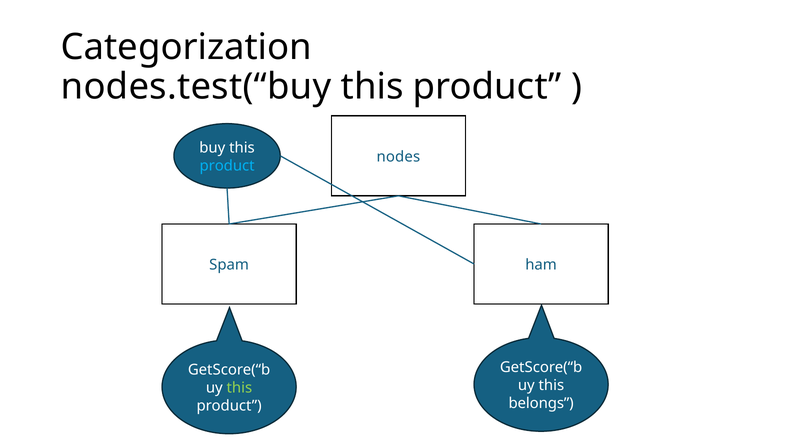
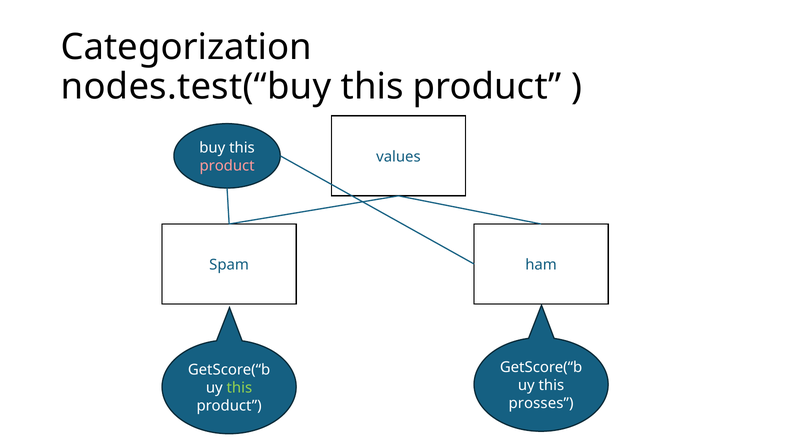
nodes: nodes -> values
product at (227, 166) colour: light blue -> pink
belongs: belongs -> prosses
